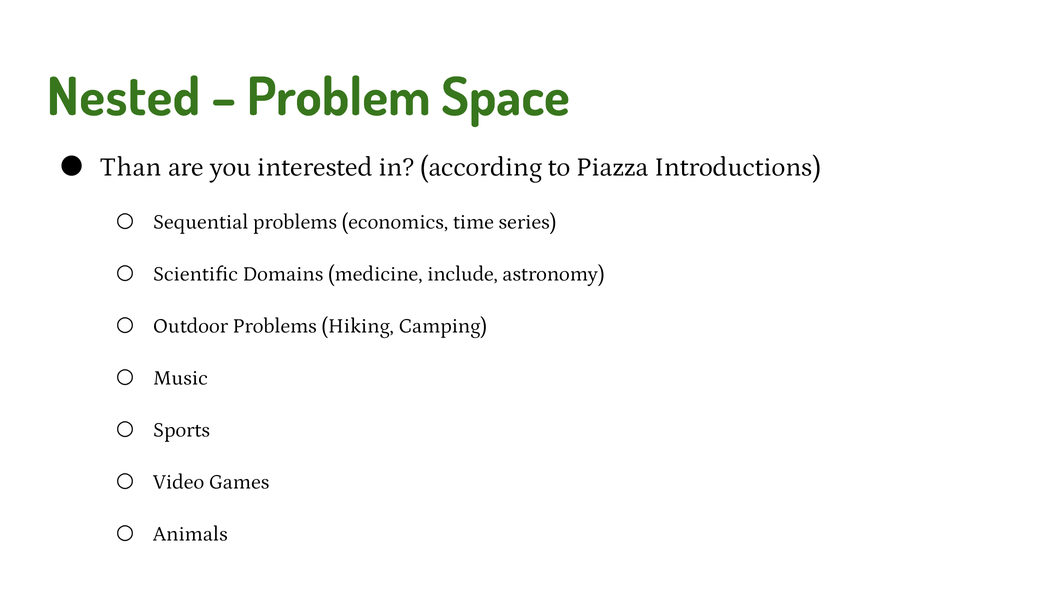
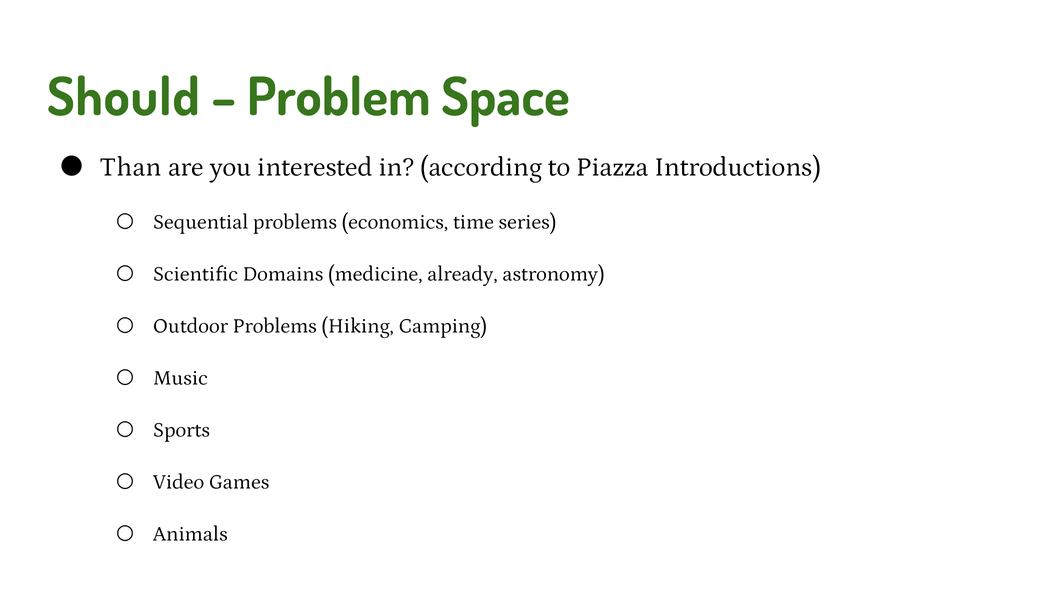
Nested: Nested -> Should
include: include -> already
